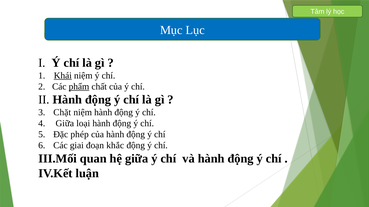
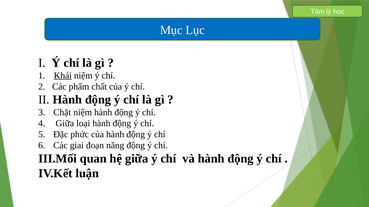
phẩm underline: present -> none
phép: phép -> phức
khắc: khắc -> năng
